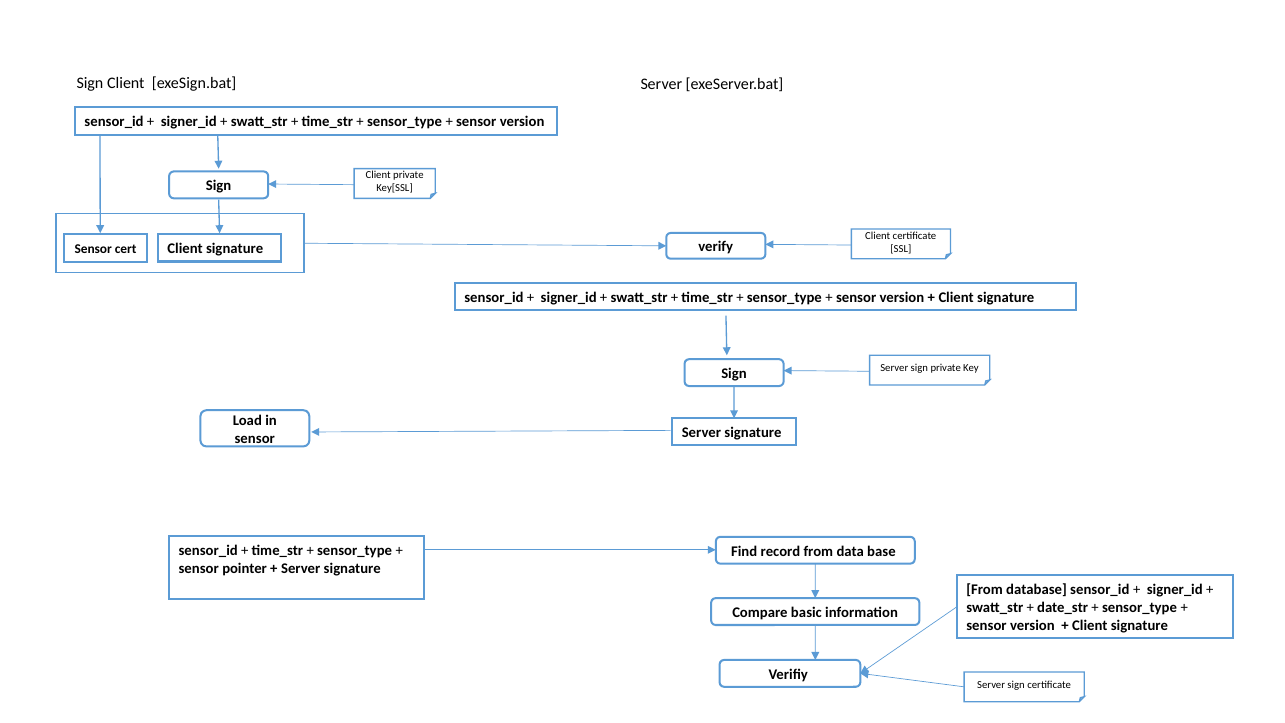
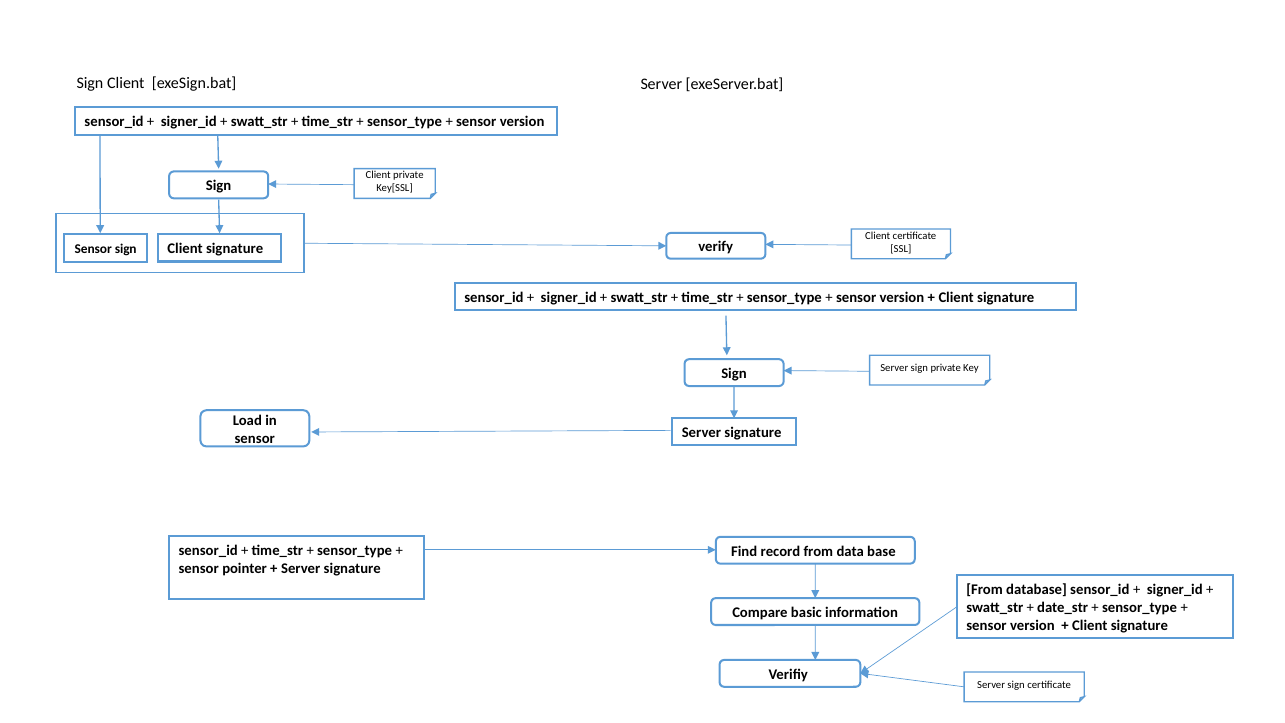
Sensor cert: cert -> sign
